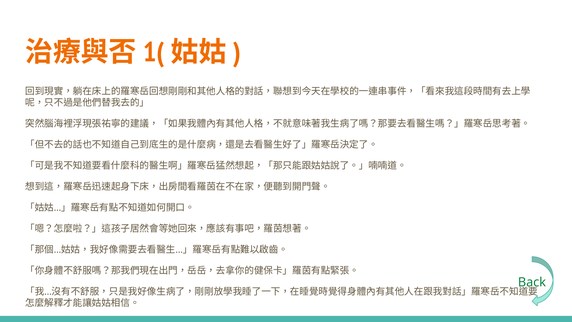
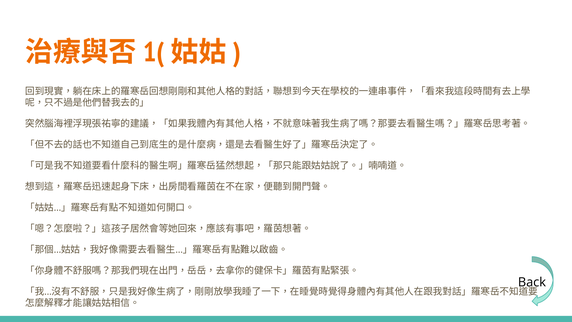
Back colour: green -> black
